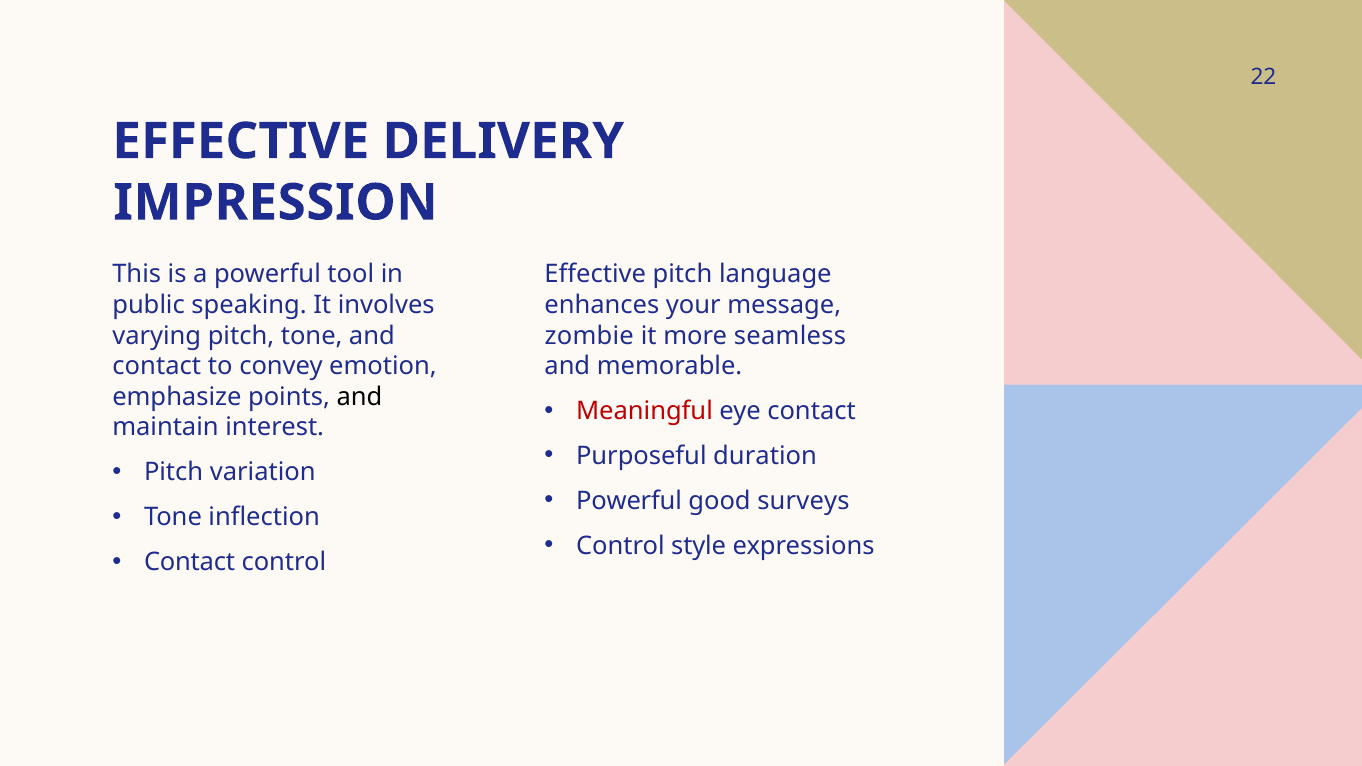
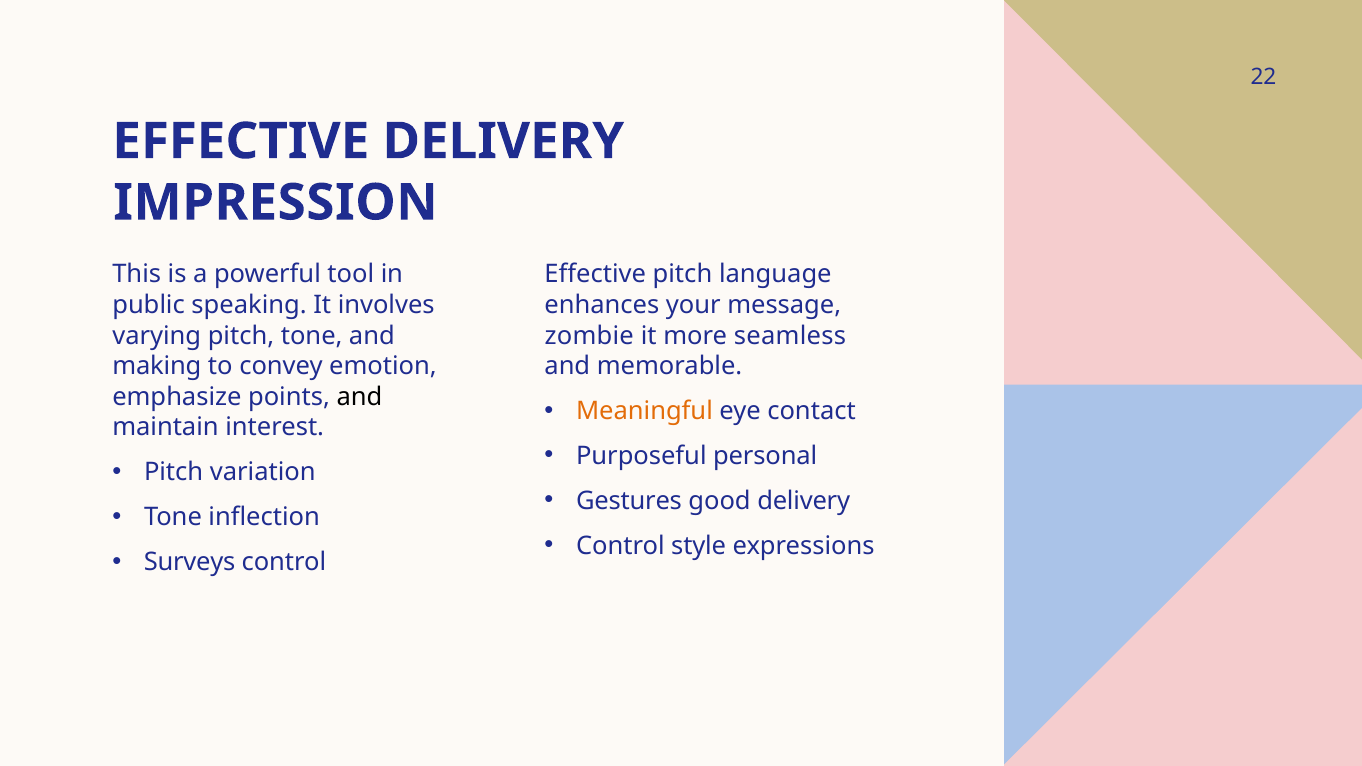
contact at (157, 366): contact -> making
Meaningful colour: red -> orange
duration: duration -> personal
Powerful at (629, 501): Powerful -> Gestures
good surveys: surveys -> delivery
Contact at (190, 562): Contact -> Surveys
